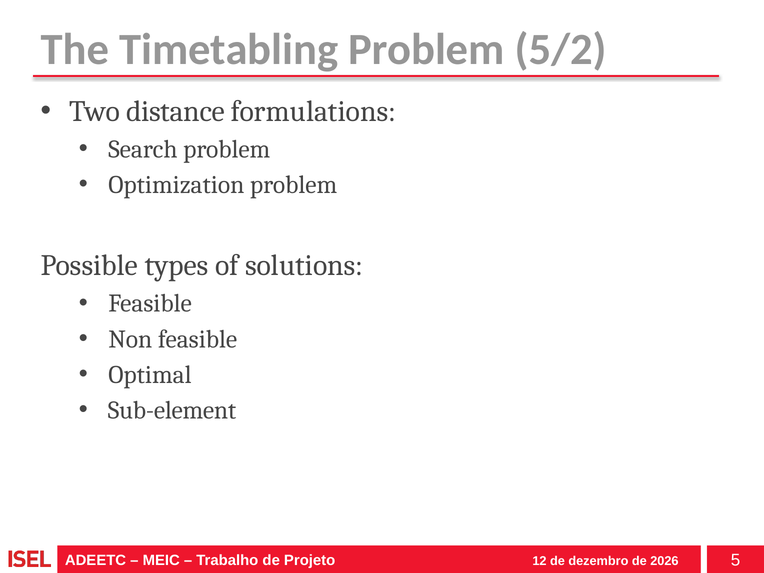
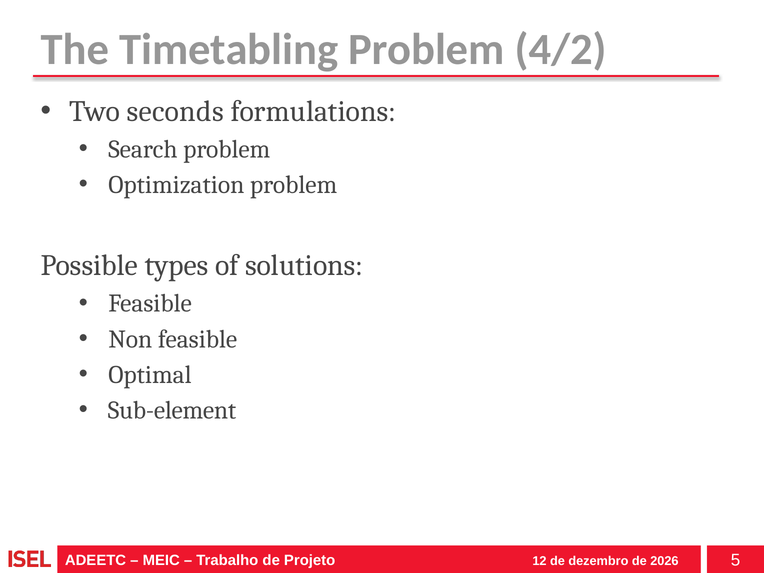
5/2: 5/2 -> 4/2
distance: distance -> seconds
